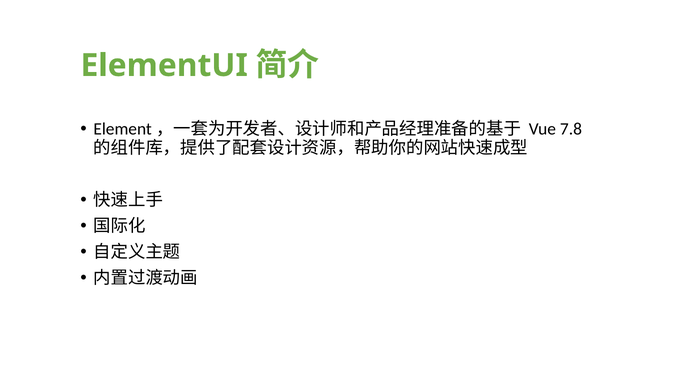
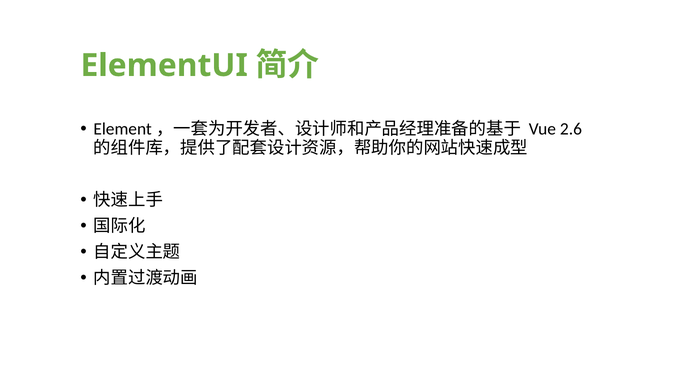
7.8: 7.8 -> 2.6
